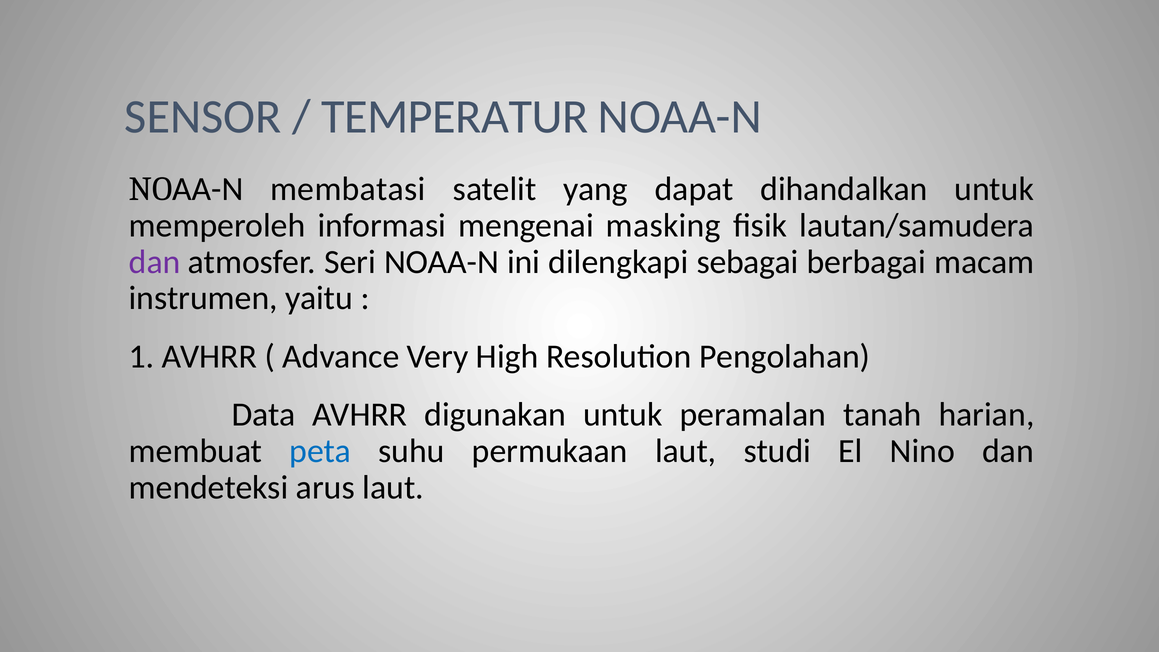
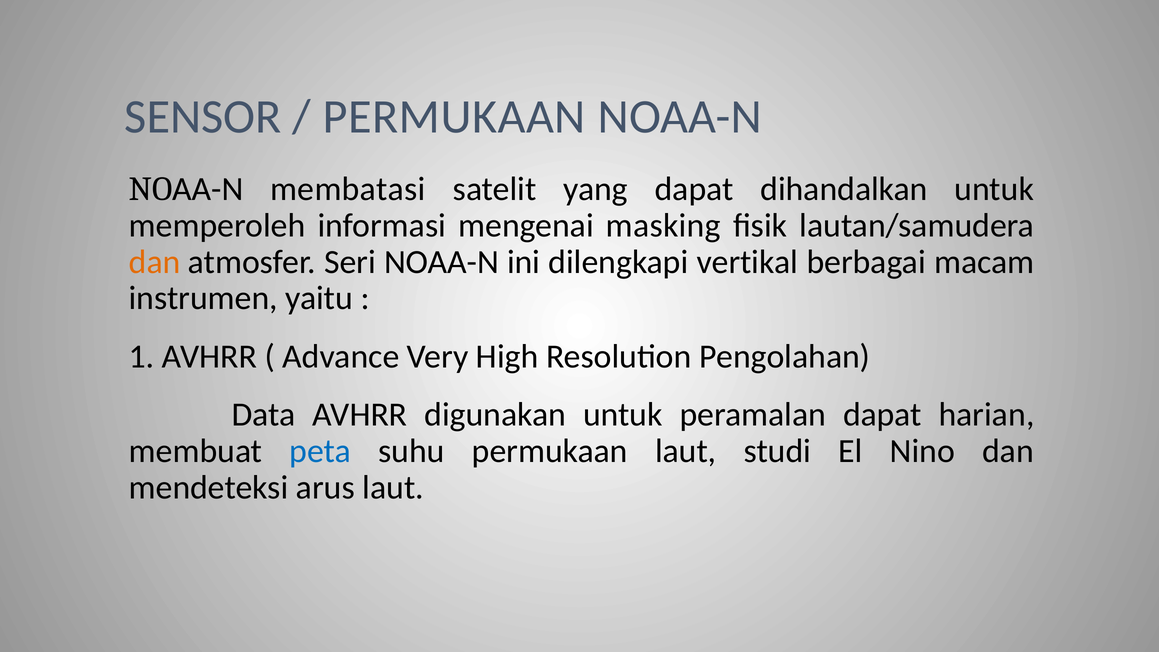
TEMPERATUR at (455, 117): TEMPERATUR -> PERMUKAAN
dan at (155, 262) colour: purple -> orange
sebagai: sebagai -> vertikal
peramalan tanah: tanah -> dapat
